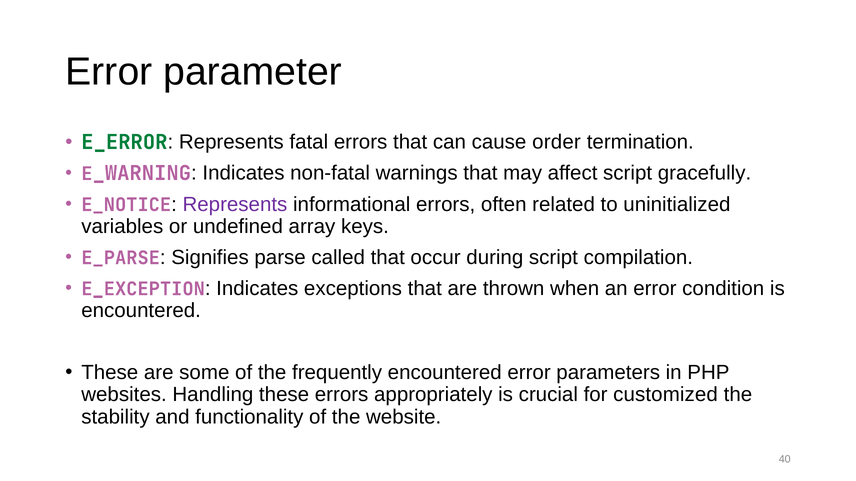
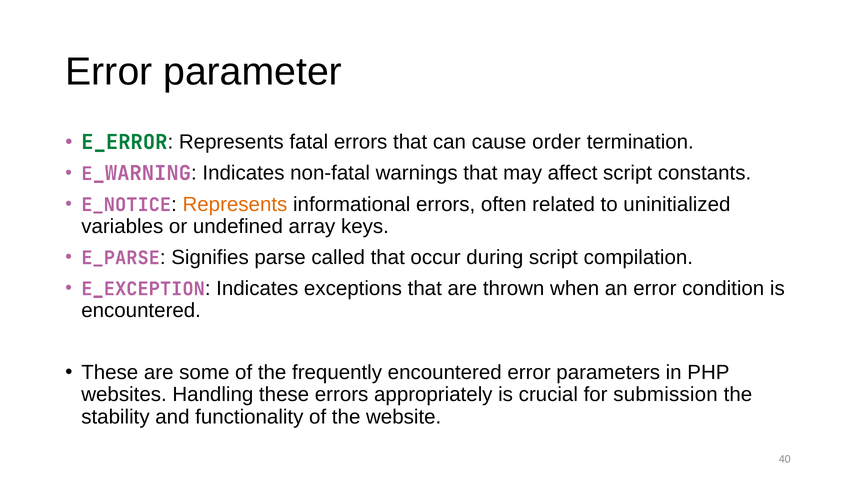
gracefully: gracefully -> constants
Represents at (235, 204) colour: purple -> orange
customized: customized -> submission
